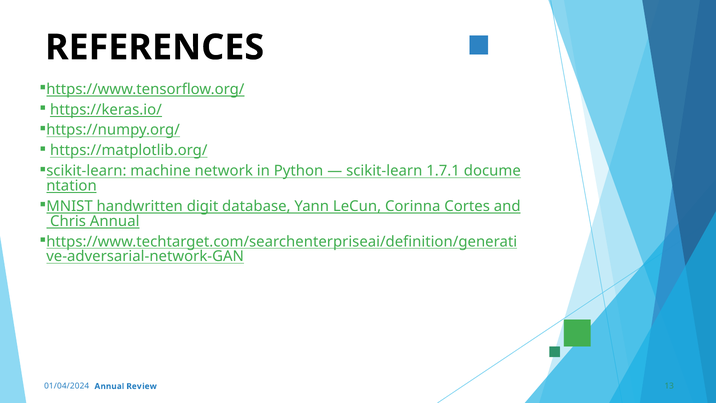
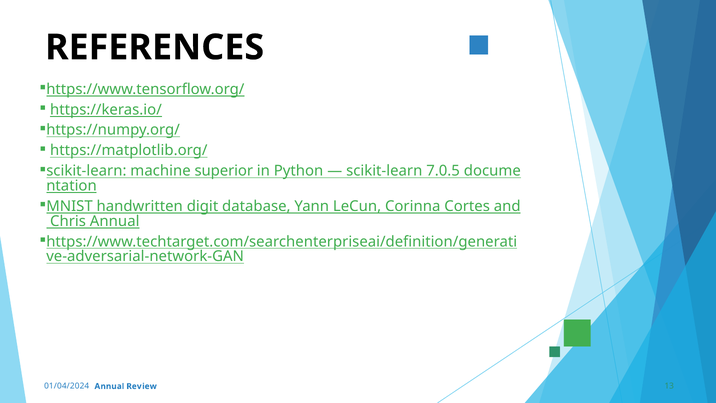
network: network -> superior
1.7.1: 1.7.1 -> 7.0.5
